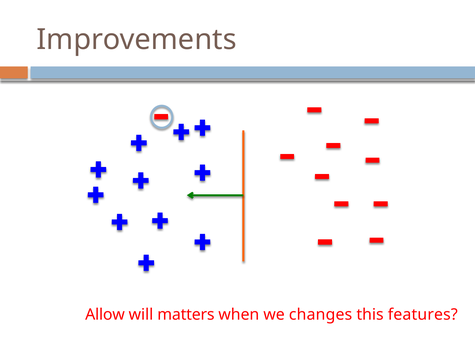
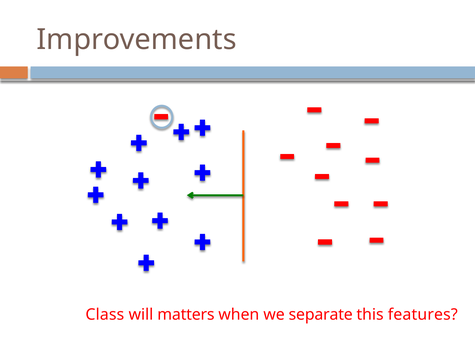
Allow: Allow -> Class
changes: changes -> separate
